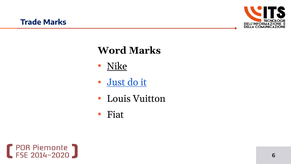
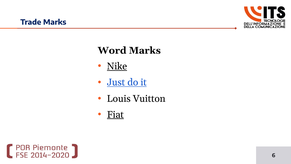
Fiat underline: none -> present
